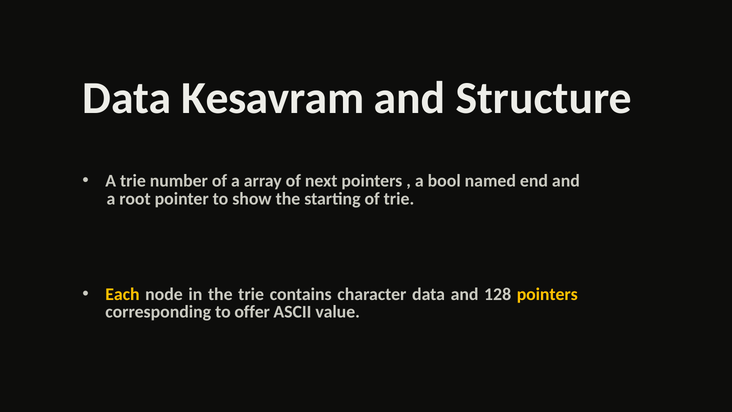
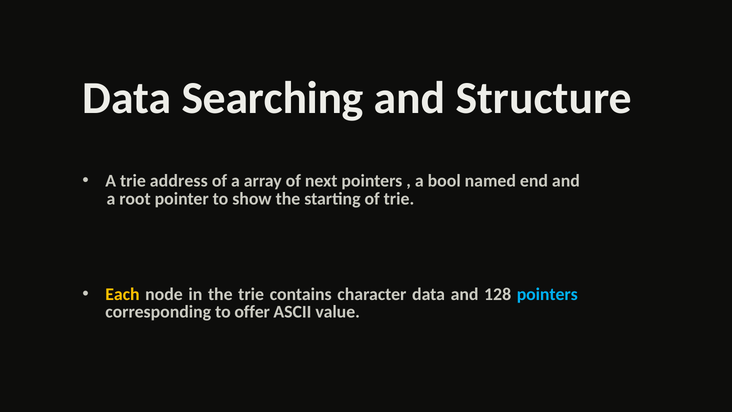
Kesavram: Kesavram -> Searching
number: number -> address
pointers at (547, 294) colour: yellow -> light blue
